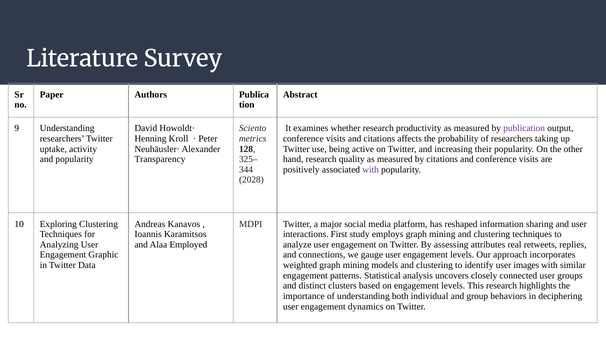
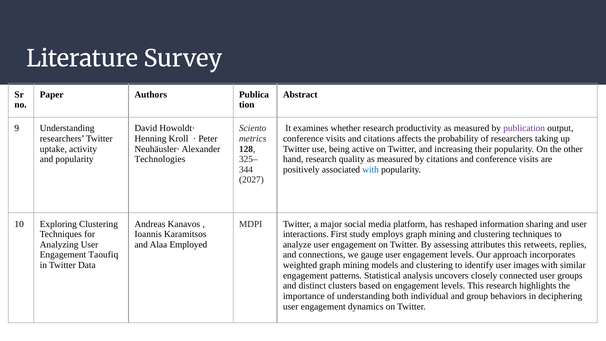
Transparency: Transparency -> Technologies
with at (371, 170) colour: purple -> blue
2028: 2028 -> 2027
attributes real: real -> this
Graphic: Graphic -> Taoufiq
